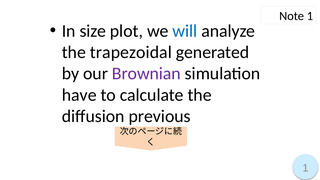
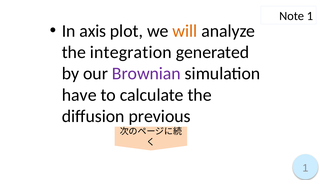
size: size -> axis
will colour: blue -> orange
trapezoidal: trapezoidal -> integration
